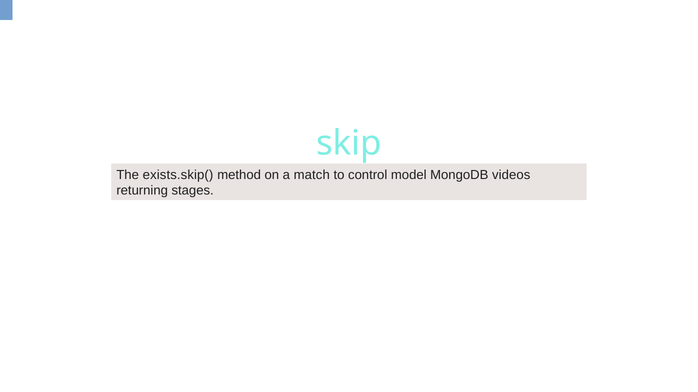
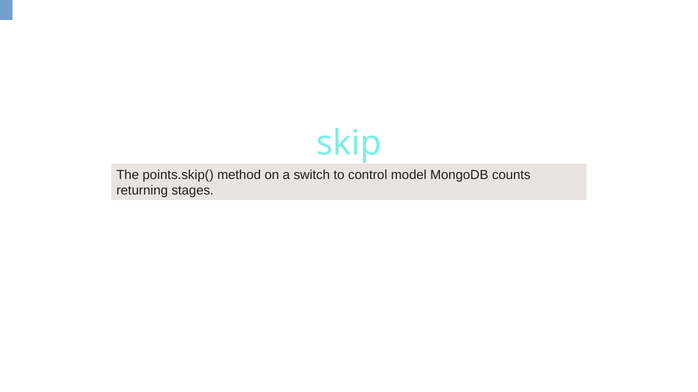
exists.skip(: exists.skip( -> points.skip(
match: match -> switch
videos: videos -> counts
